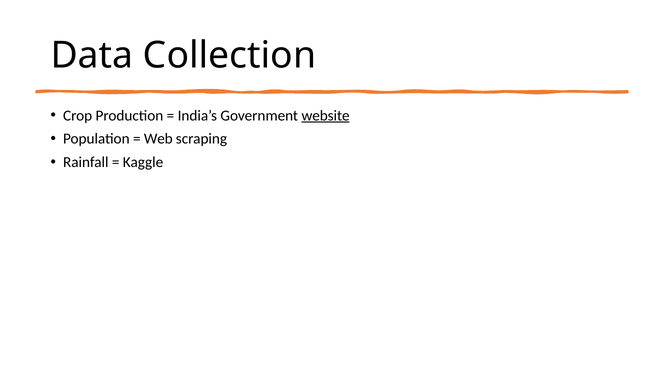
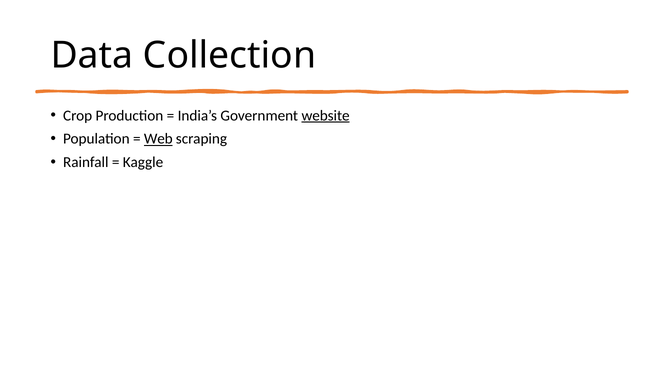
Web underline: none -> present
